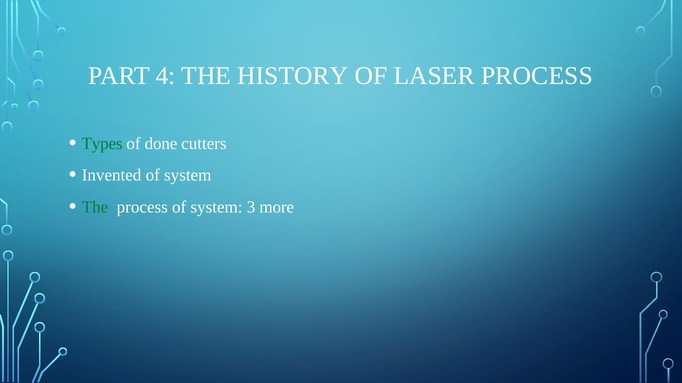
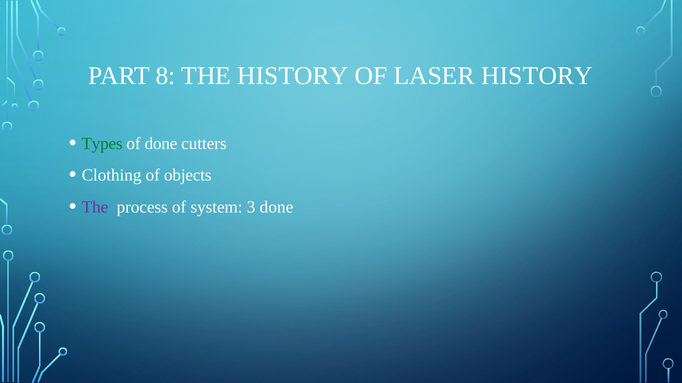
4: 4 -> 8
LASER PROCESS: PROCESS -> HISTORY
Invented: Invented -> Clothing
system at (188, 176): system -> objects
The at (95, 207) colour: green -> purple
3 more: more -> done
